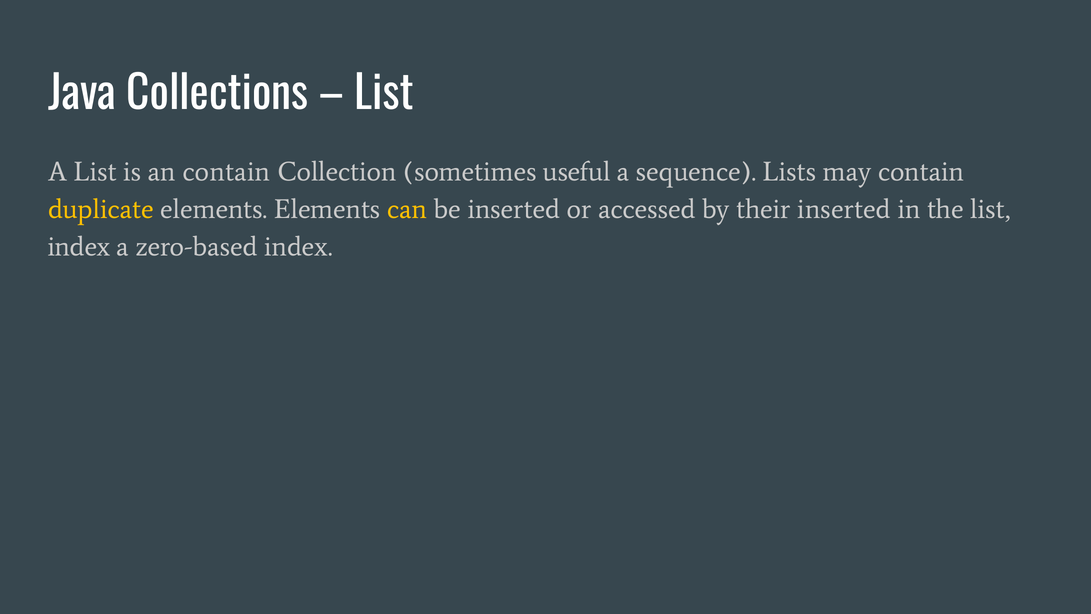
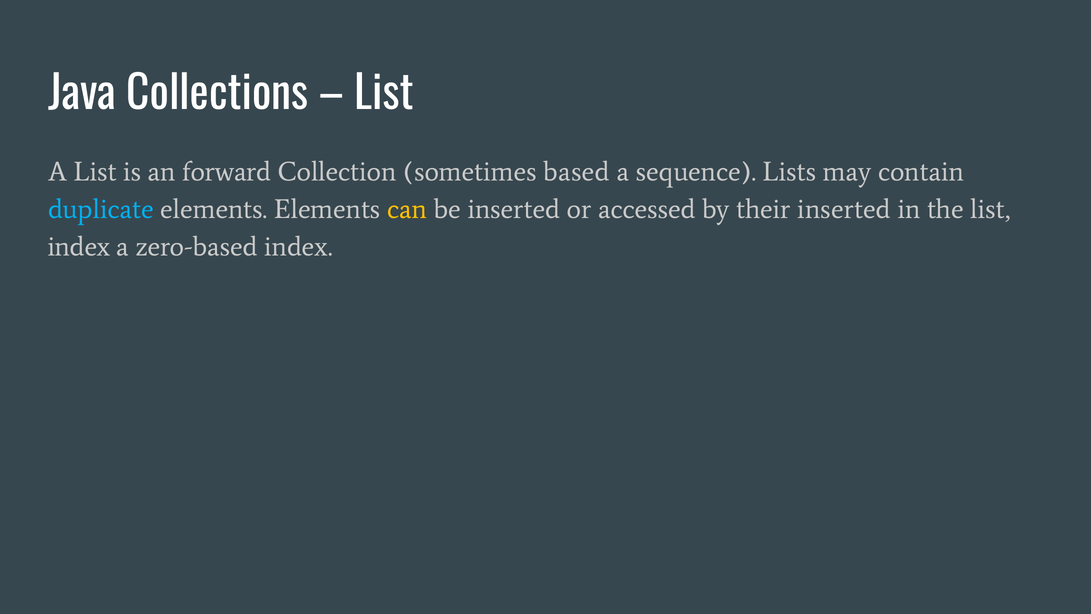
an contain: contain -> forward
useful: useful -> based
duplicate colour: yellow -> light blue
